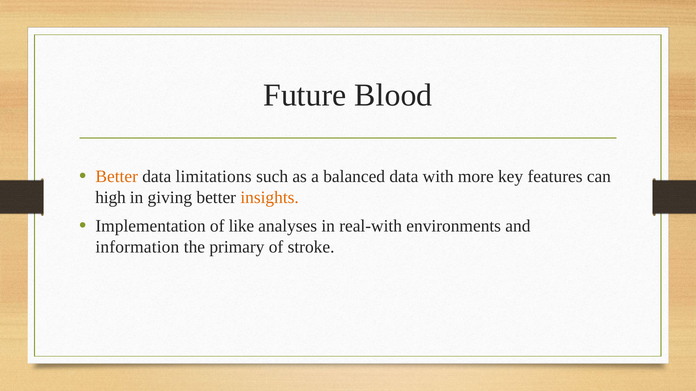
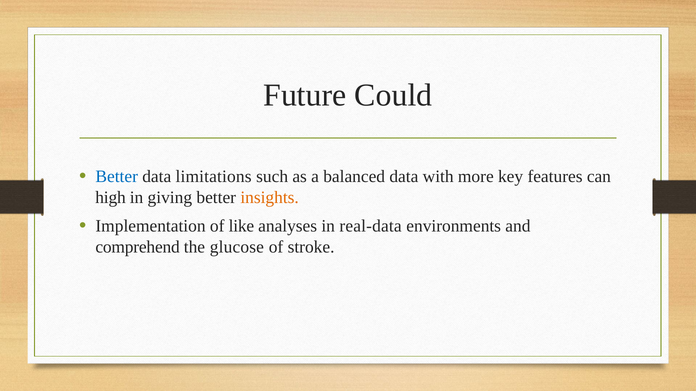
Blood: Blood -> Could
Better at (117, 177) colour: orange -> blue
real-with: real-with -> real-data
information: information -> comprehend
primary: primary -> glucose
